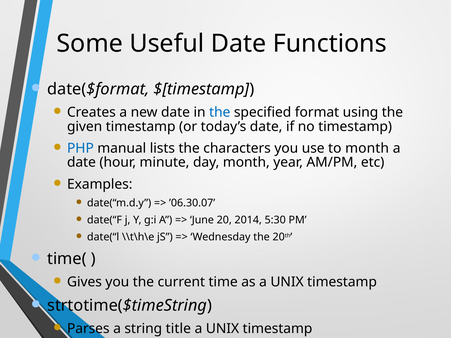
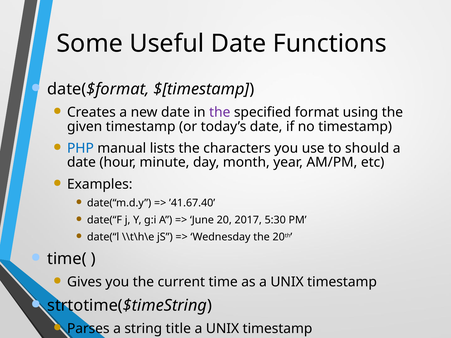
the at (220, 112) colour: blue -> purple
to month: month -> should
’06.30.07: ’06.30.07 -> ’41.67.40
2014: 2014 -> 2017
